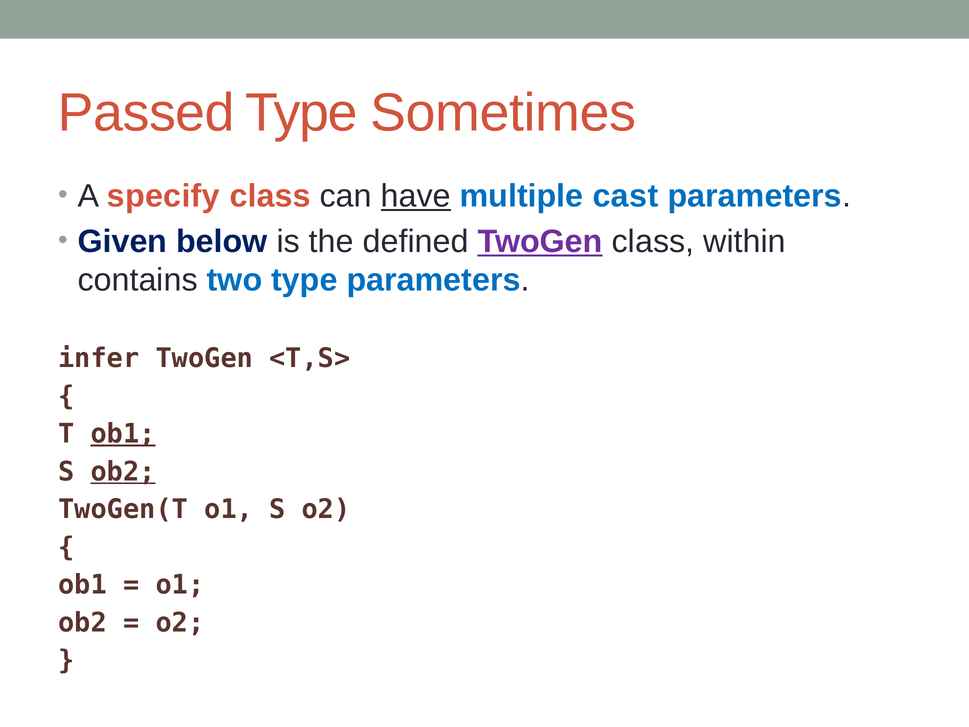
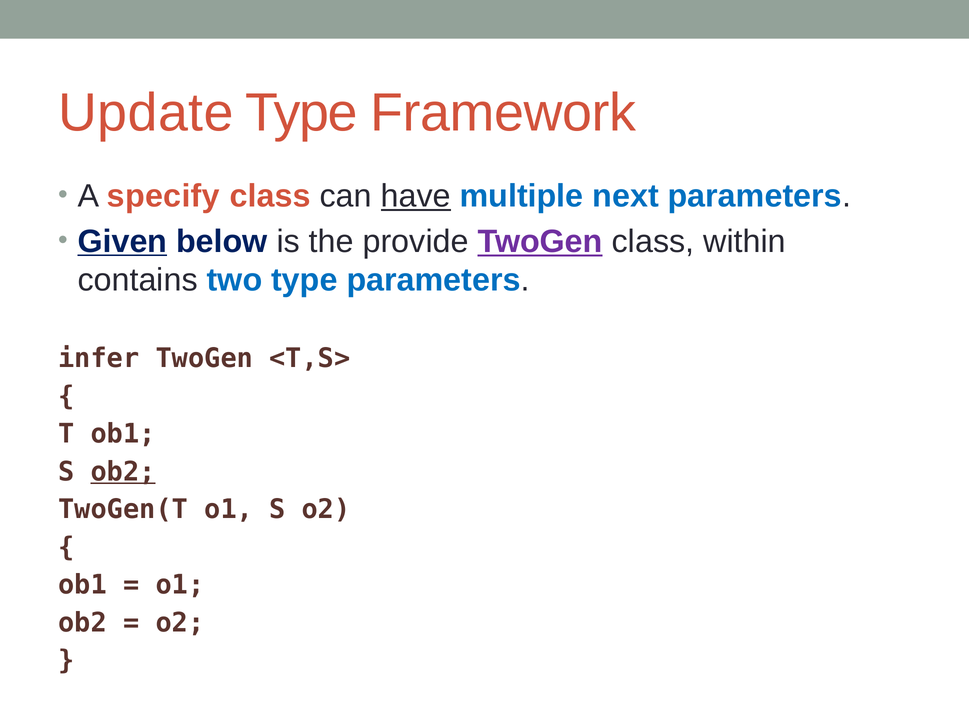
Passed: Passed -> Update
Sometimes: Sometimes -> Framework
cast: cast -> next
Given underline: none -> present
defined: defined -> provide
ob1 at (123, 434) underline: present -> none
